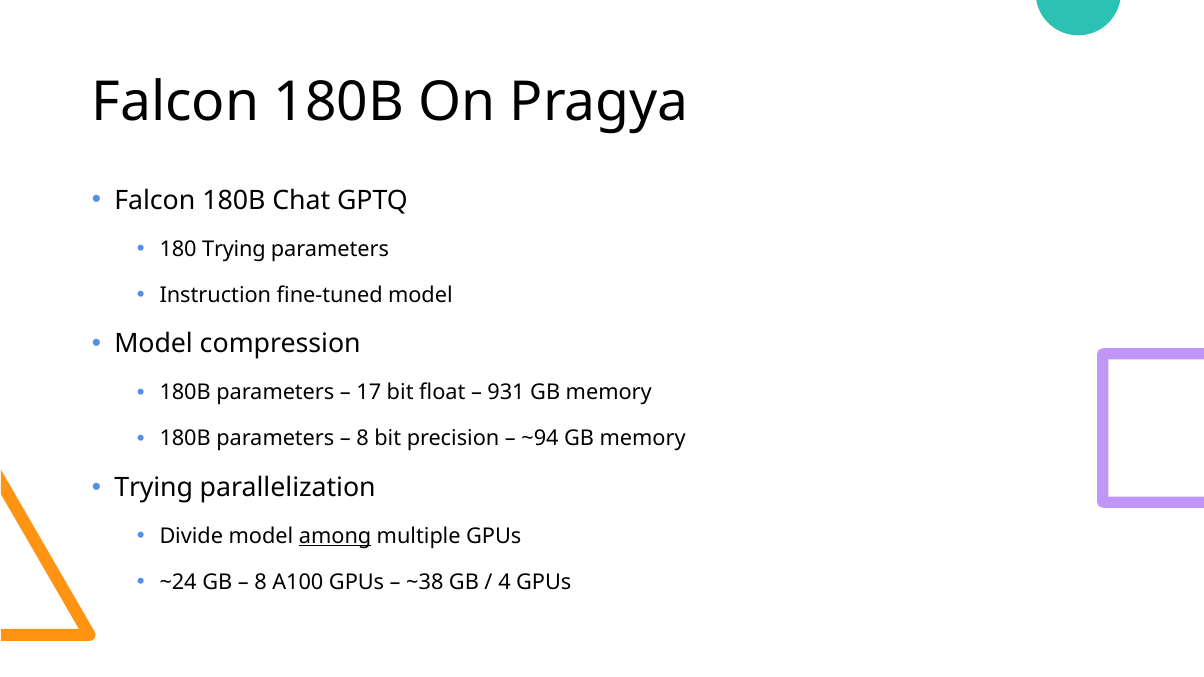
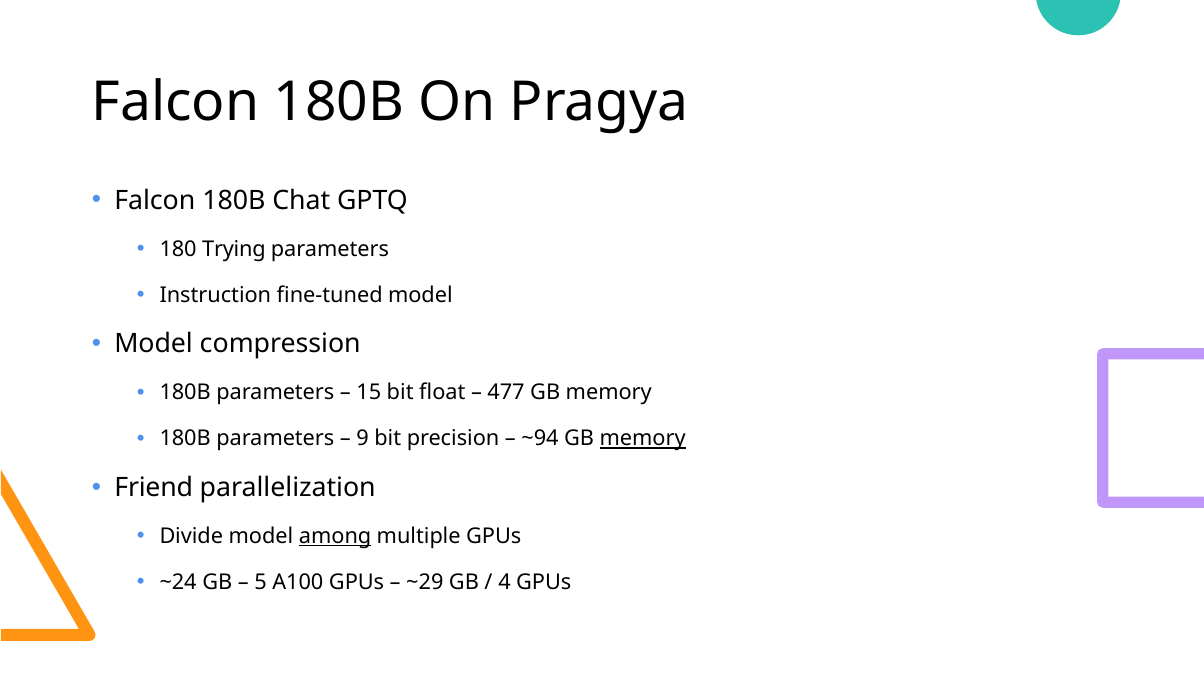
17: 17 -> 15
931: 931 -> 477
8 at (363, 439): 8 -> 9
memory at (643, 439) underline: none -> present
Trying at (154, 488): Trying -> Friend
8 at (260, 583): 8 -> 5
~38: ~38 -> ~29
